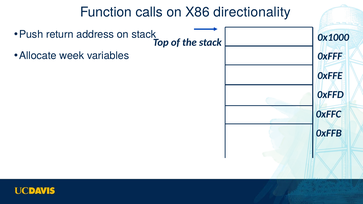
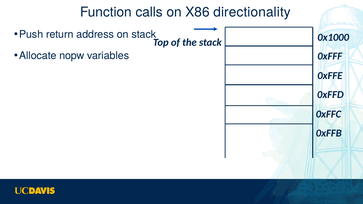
week: week -> nopw
